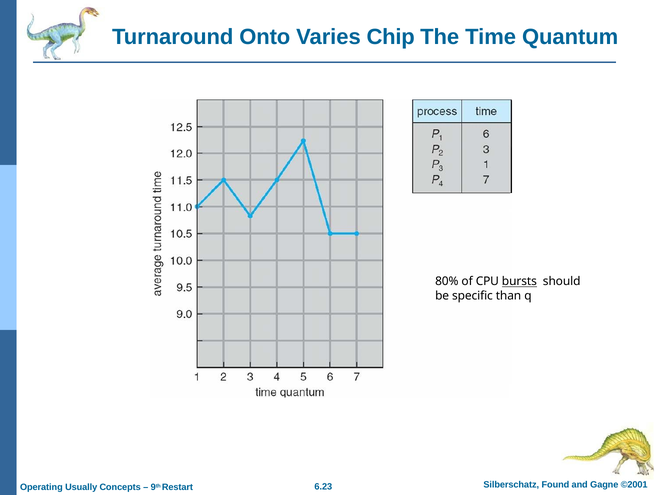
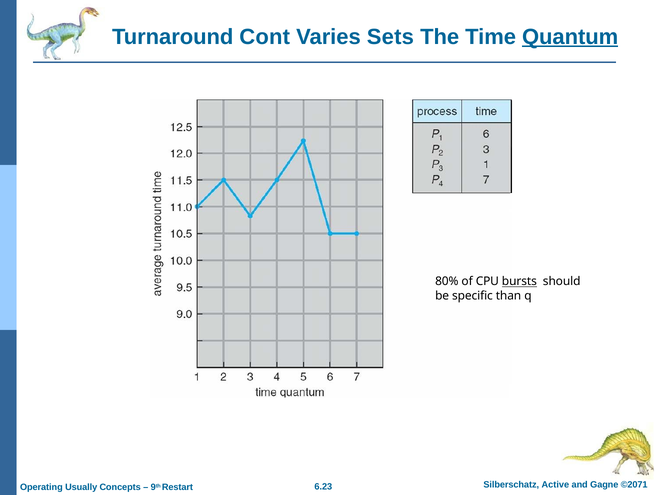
Onto: Onto -> Cont
Chip: Chip -> Sets
Quantum underline: none -> present
Found: Found -> Active
©2001: ©2001 -> ©2071
